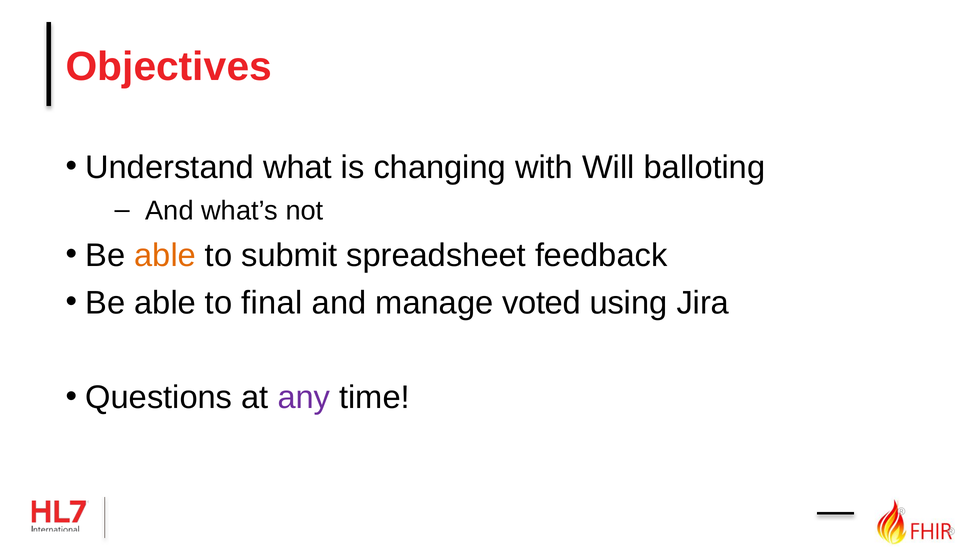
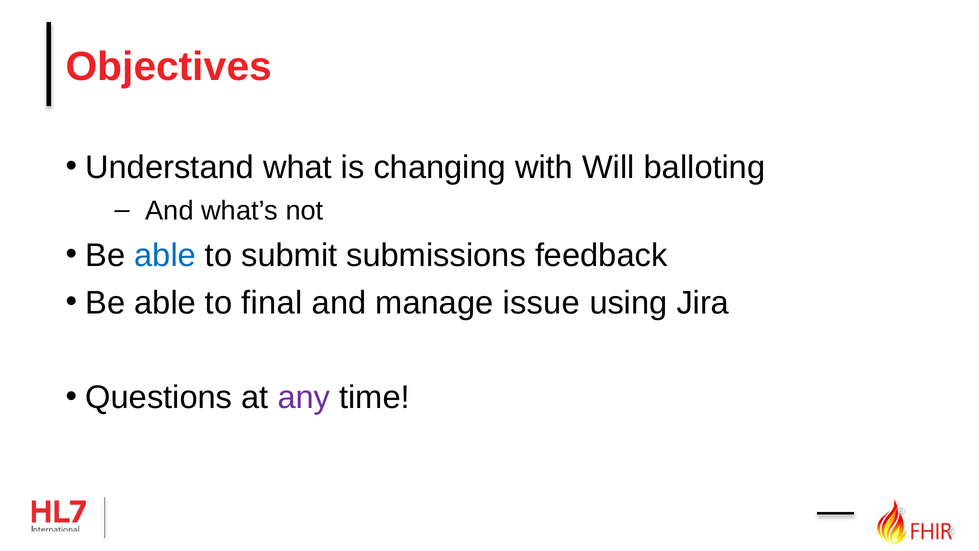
able at (165, 255) colour: orange -> blue
spreadsheet: spreadsheet -> submissions
voted: voted -> issue
